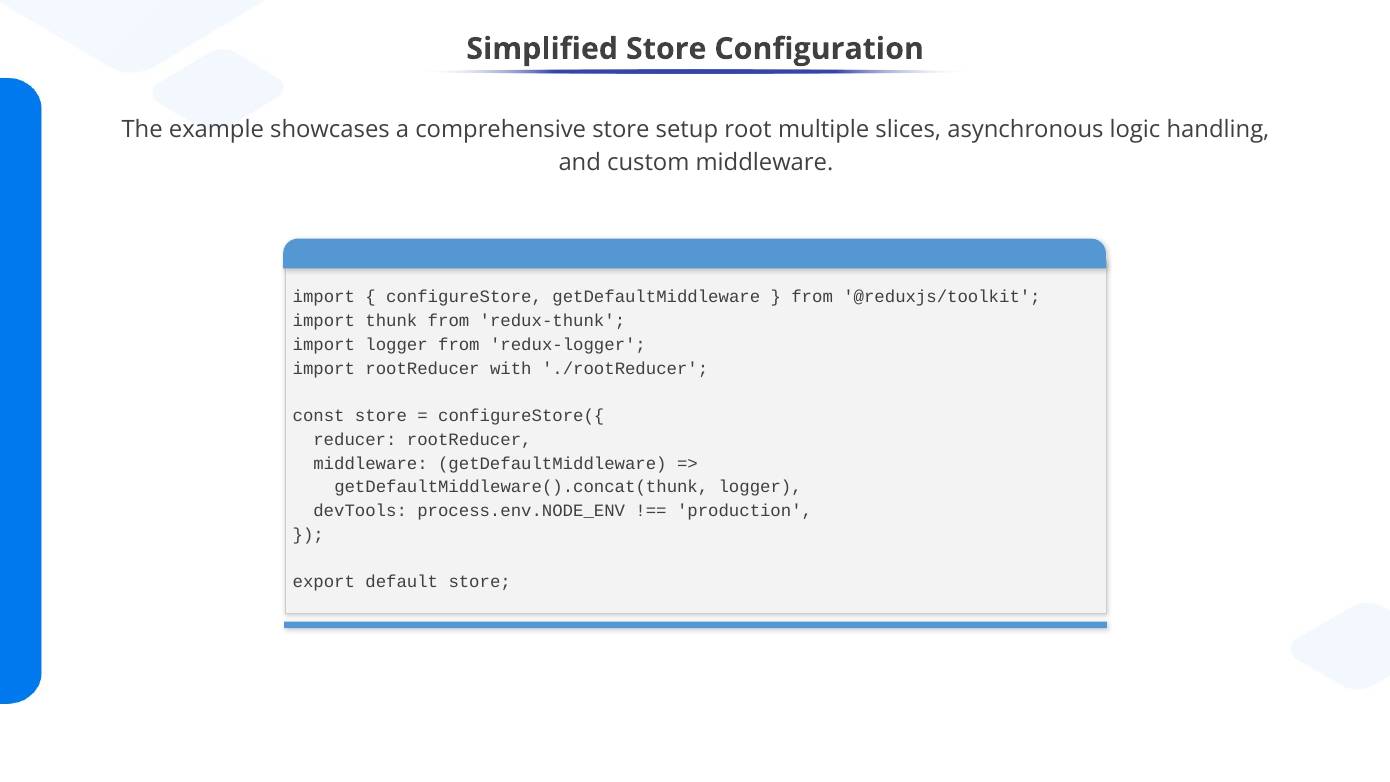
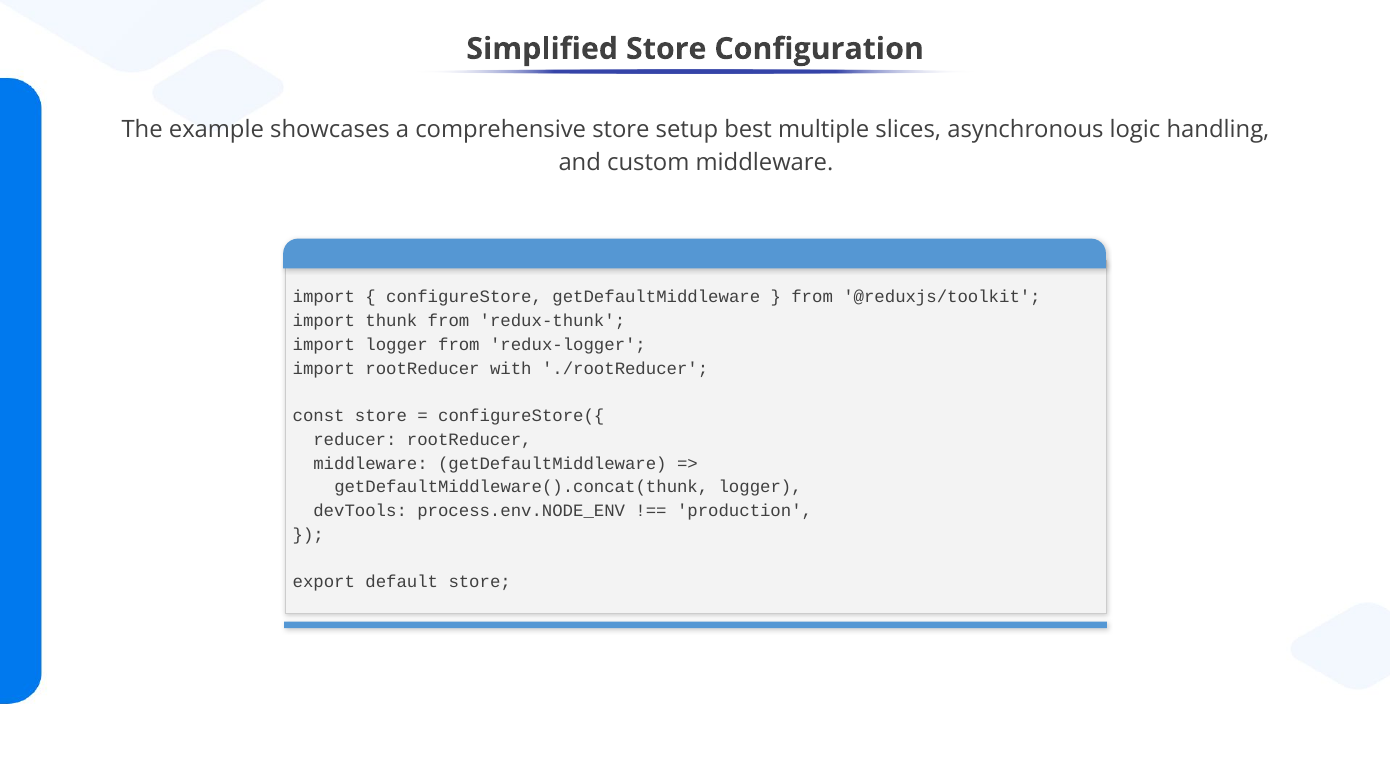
root: root -> best
